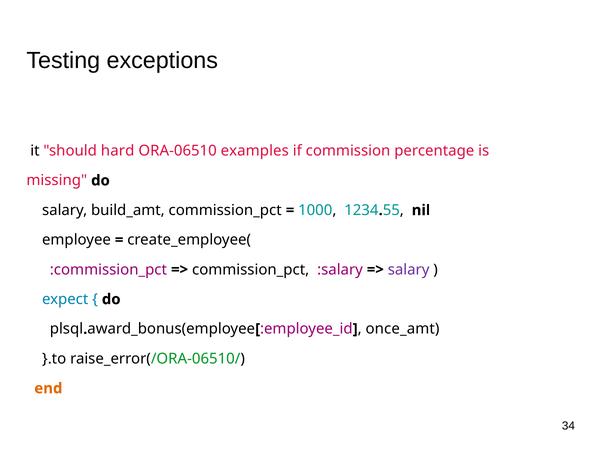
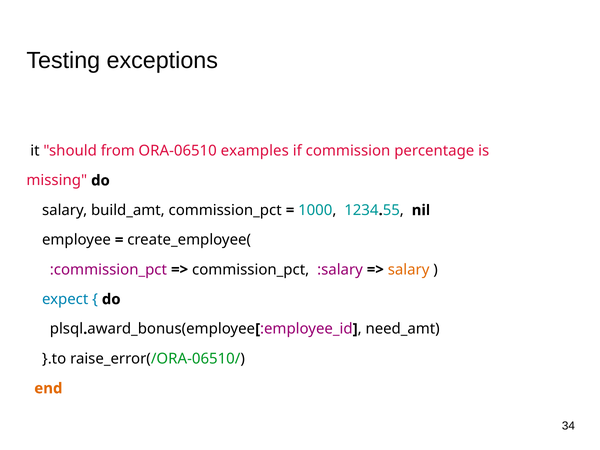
hard: hard -> from
salary at (409, 270) colour: purple -> orange
once_amt: once_amt -> need_amt
